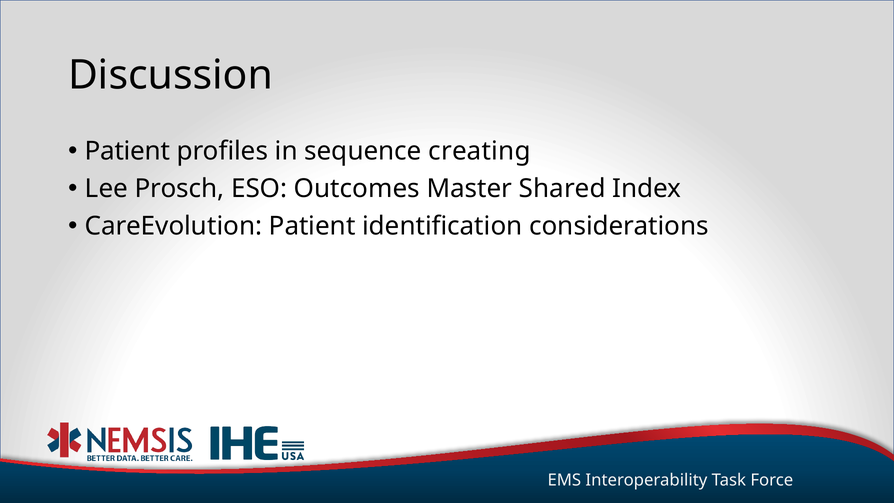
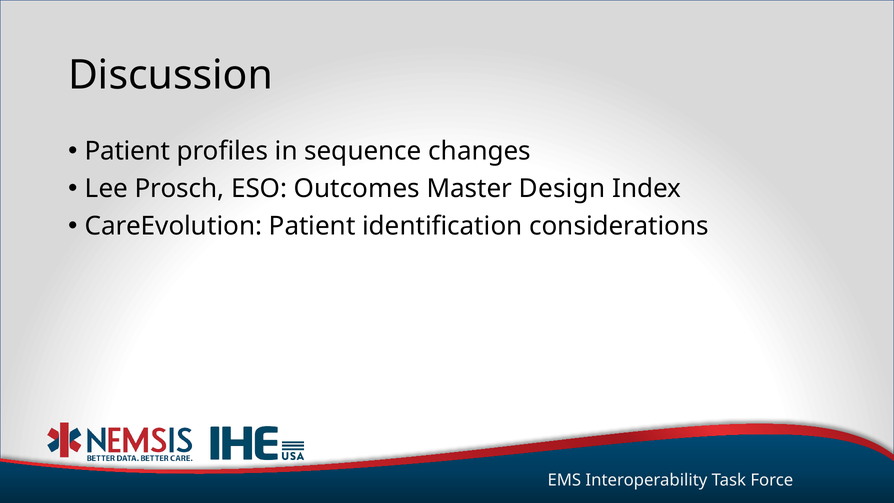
creating: creating -> changes
Shared: Shared -> Design
